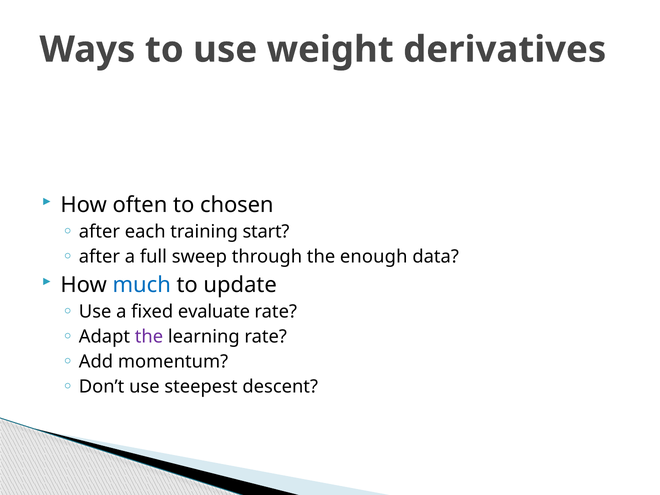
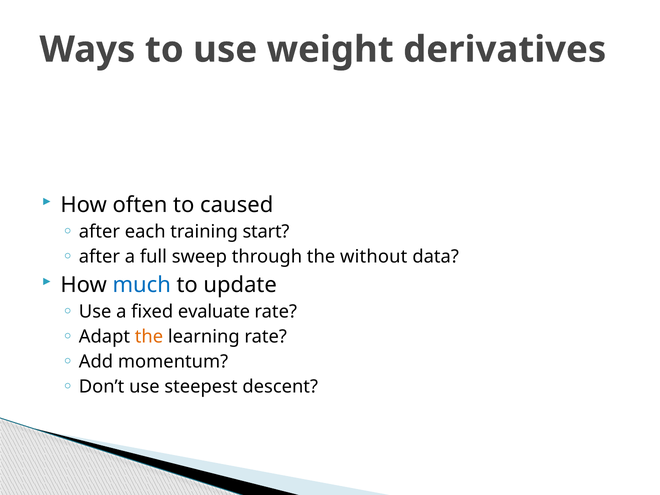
chosen: chosen -> caused
enough: enough -> without
the at (149, 337) colour: purple -> orange
